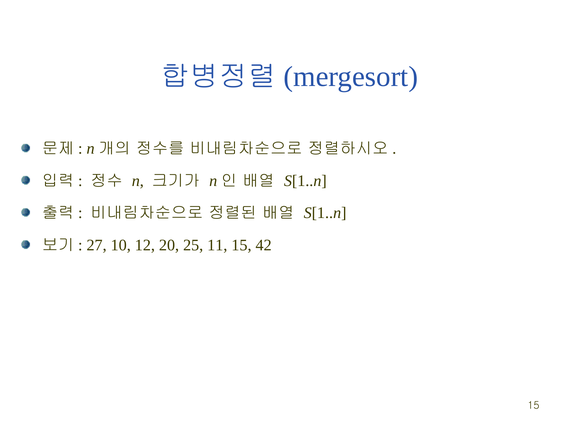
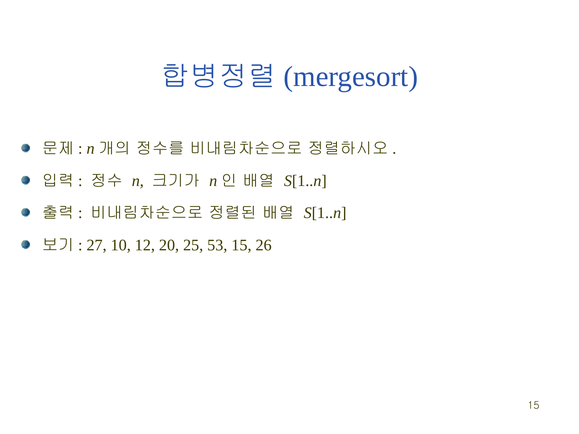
11: 11 -> 53
42: 42 -> 26
